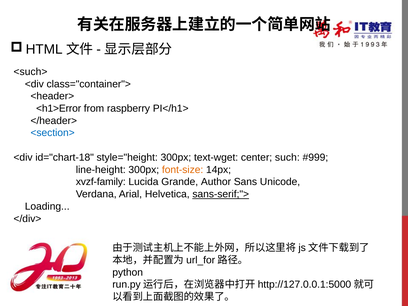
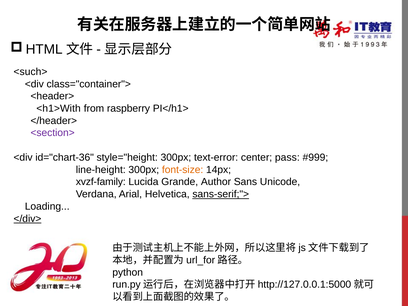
<h1>Error: <h1>Error -> <h1>With
<section> colour: blue -> purple
id="chart-18: id="chart-18 -> id="chart-36
text-wget: text-wget -> text-error
such: such -> pass
</div> underline: none -> present
